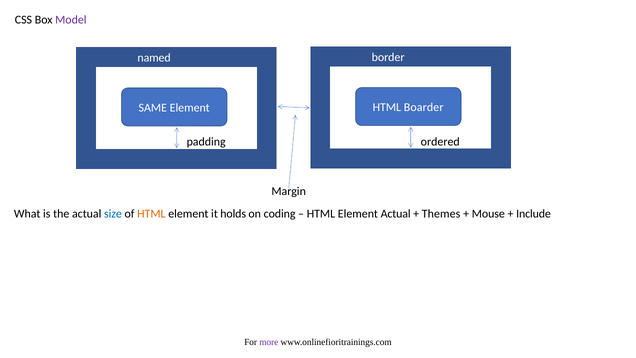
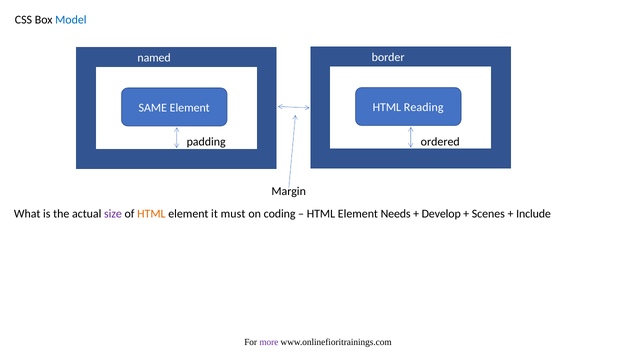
Model colour: purple -> blue
Boarder: Boarder -> Reading
size colour: blue -> purple
holds: holds -> must
Element Actual: Actual -> Needs
Themes: Themes -> Develop
Mouse: Mouse -> Scenes
